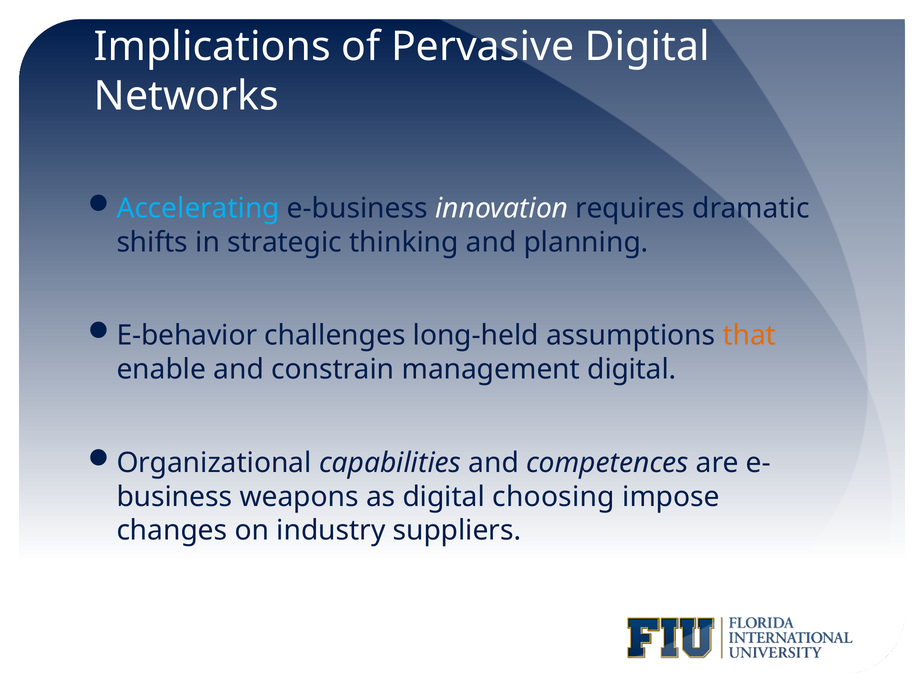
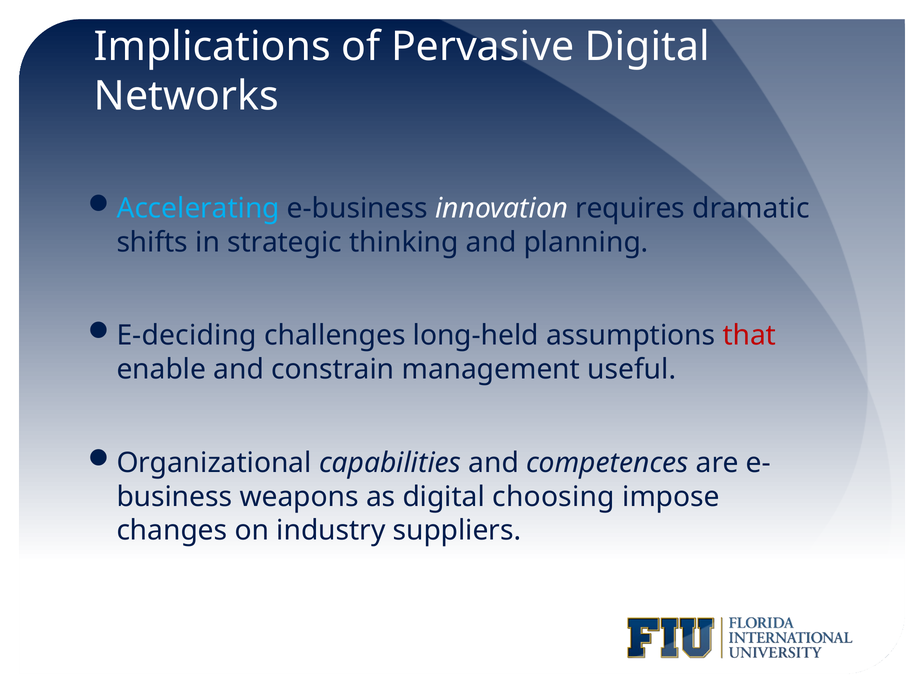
E-behavior: E-behavior -> E-deciding
that colour: orange -> red
management digital: digital -> useful
